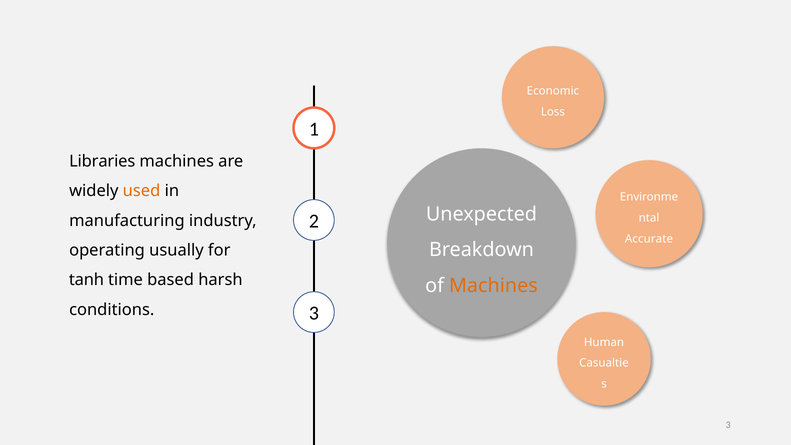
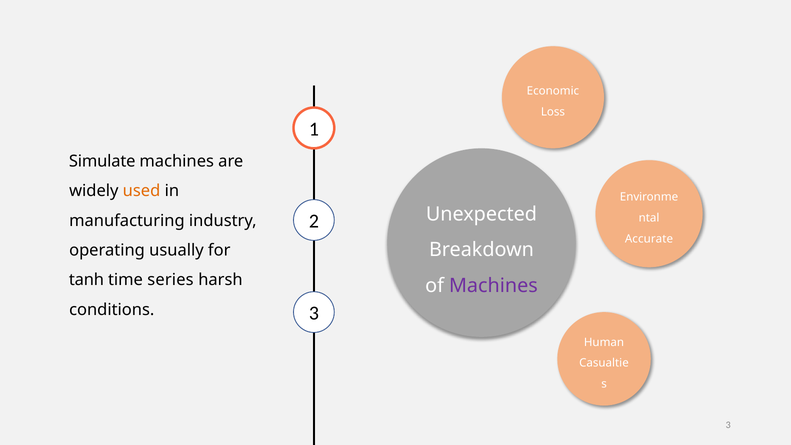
Libraries: Libraries -> Simulate
based: based -> series
Machines at (493, 285) colour: orange -> purple
